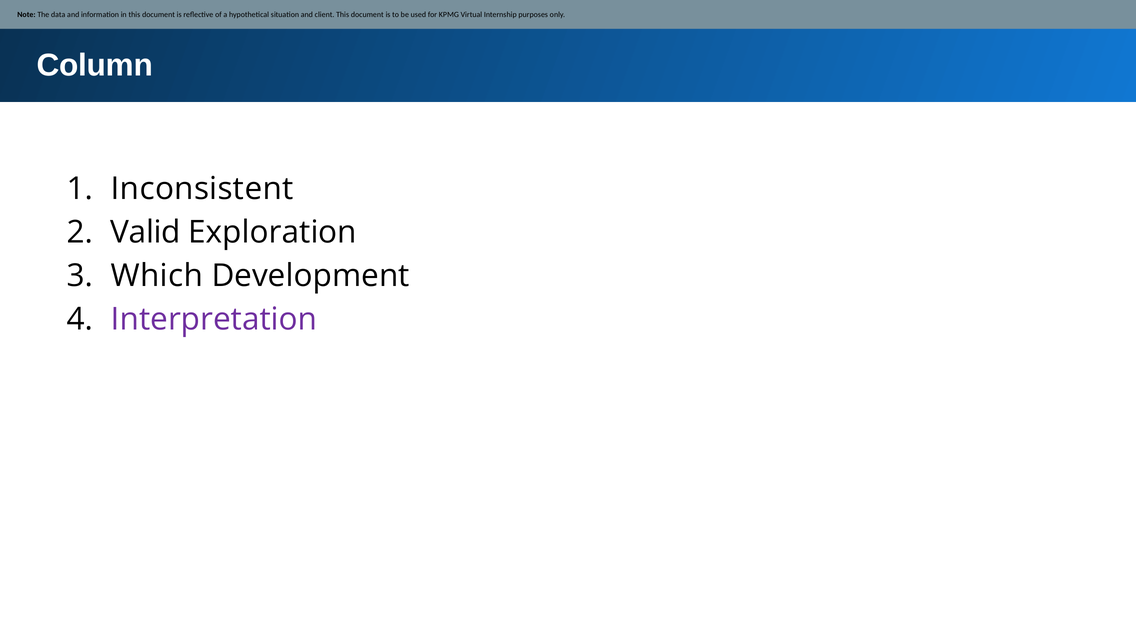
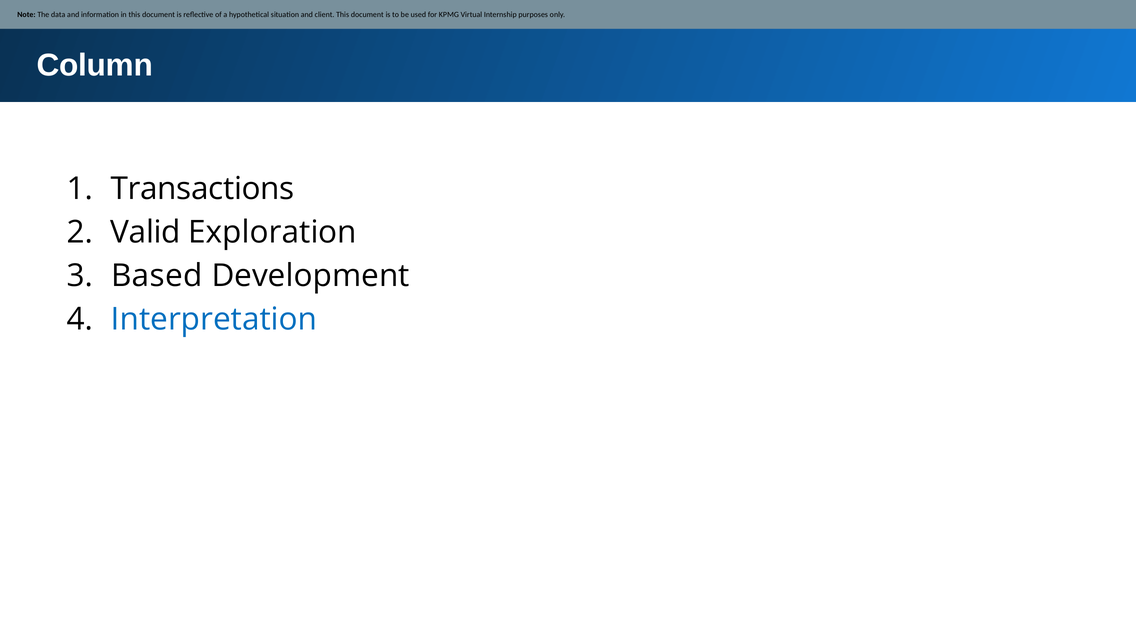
Inconsistent: Inconsistent -> Transactions
Which: Which -> Based
Interpretation colour: purple -> blue
